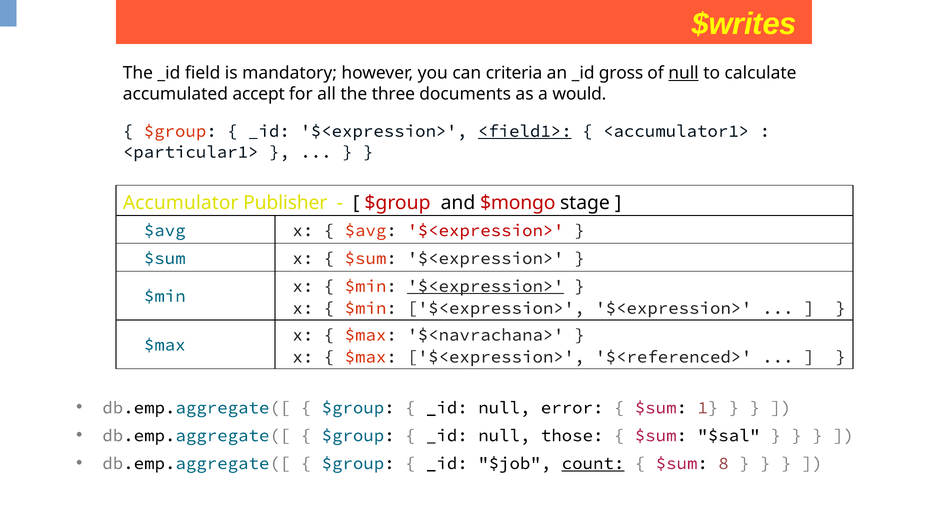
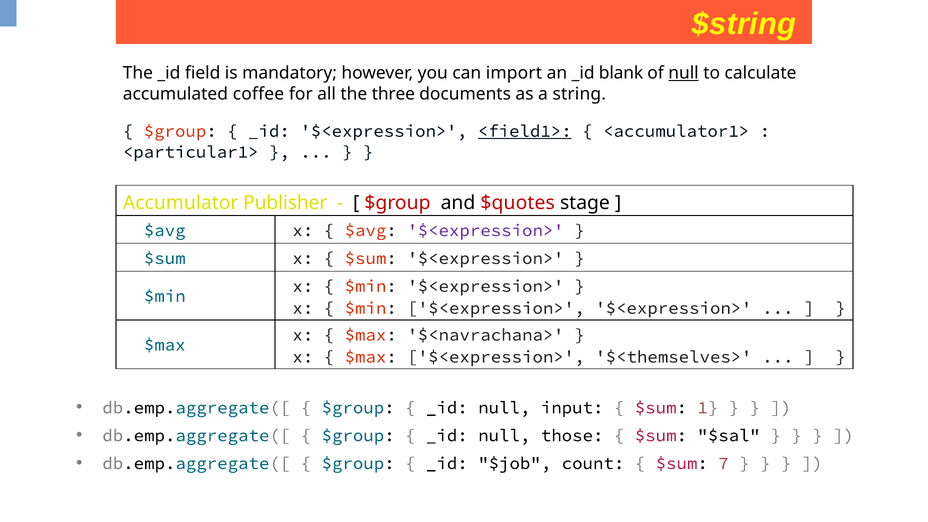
$writes: $writes -> $string
criteria: criteria -> import
gross: gross -> blank
accept: accept -> coffee
would: would -> string
$mongo: $mongo -> $quotes
$<expression> at (486, 230) colour: red -> purple
$<expression> at (486, 286) underline: present -> none
$<referenced>: $<referenced> -> $<themselves>
error: error -> input
count underline: present -> none
8: 8 -> 7
